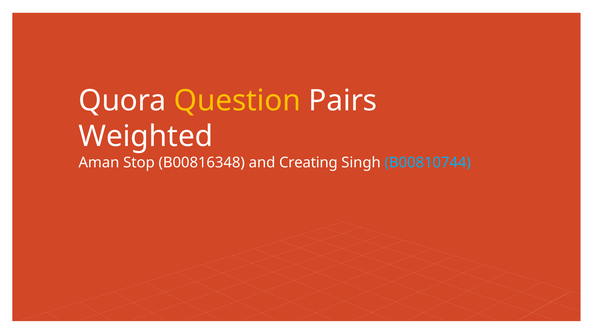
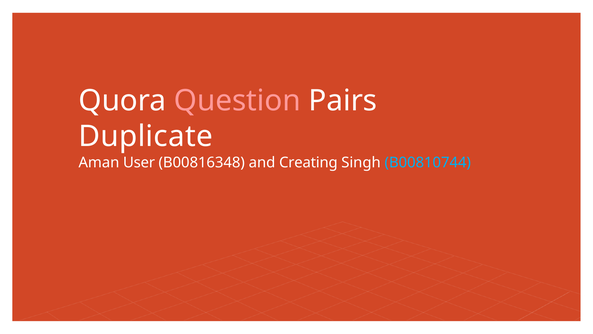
Question colour: yellow -> pink
Weighted: Weighted -> Duplicate
Stop: Stop -> User
